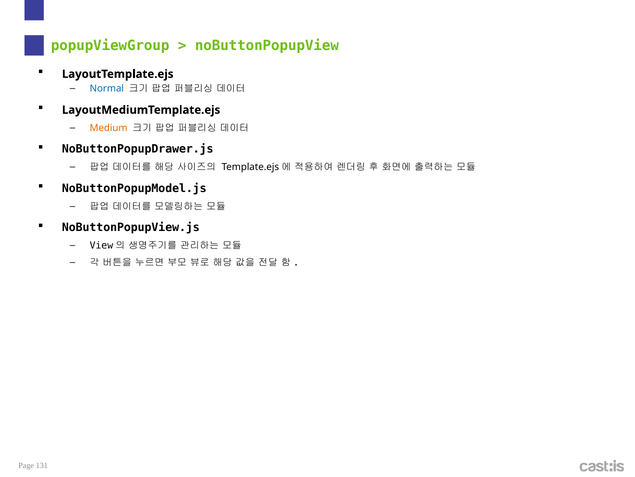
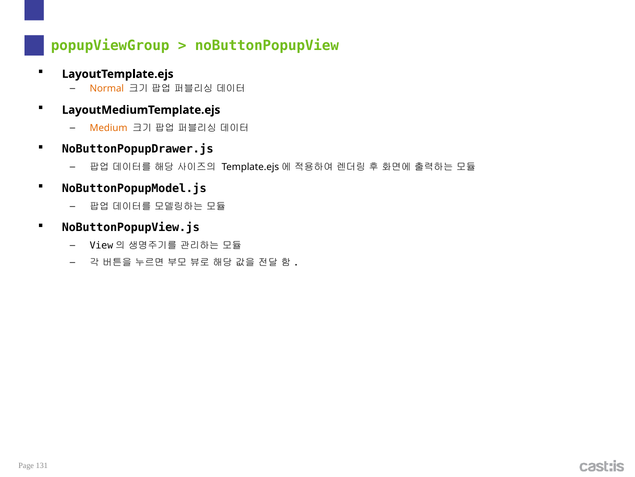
Normal colour: blue -> orange
